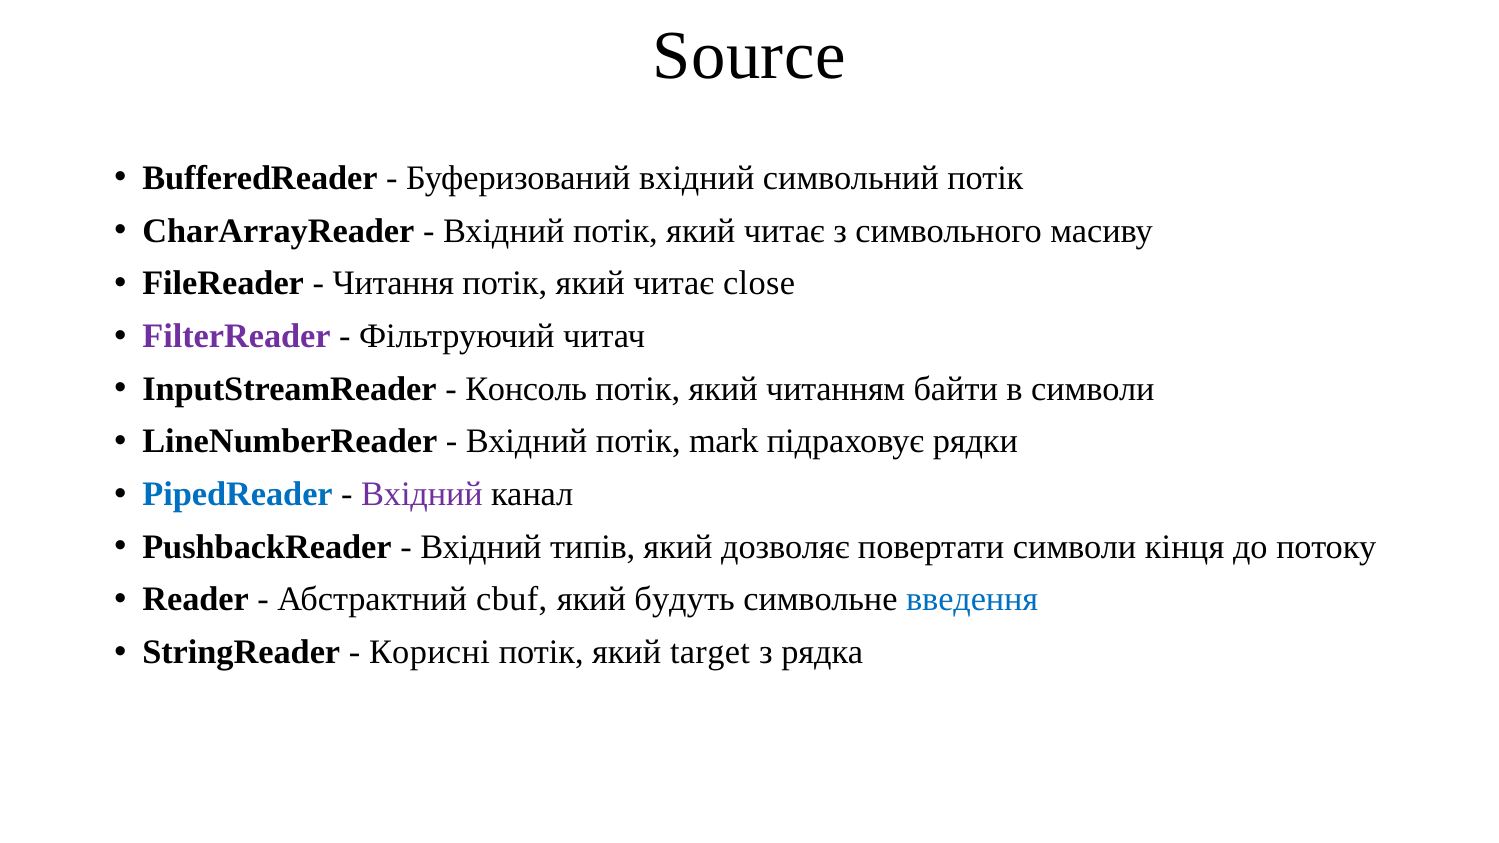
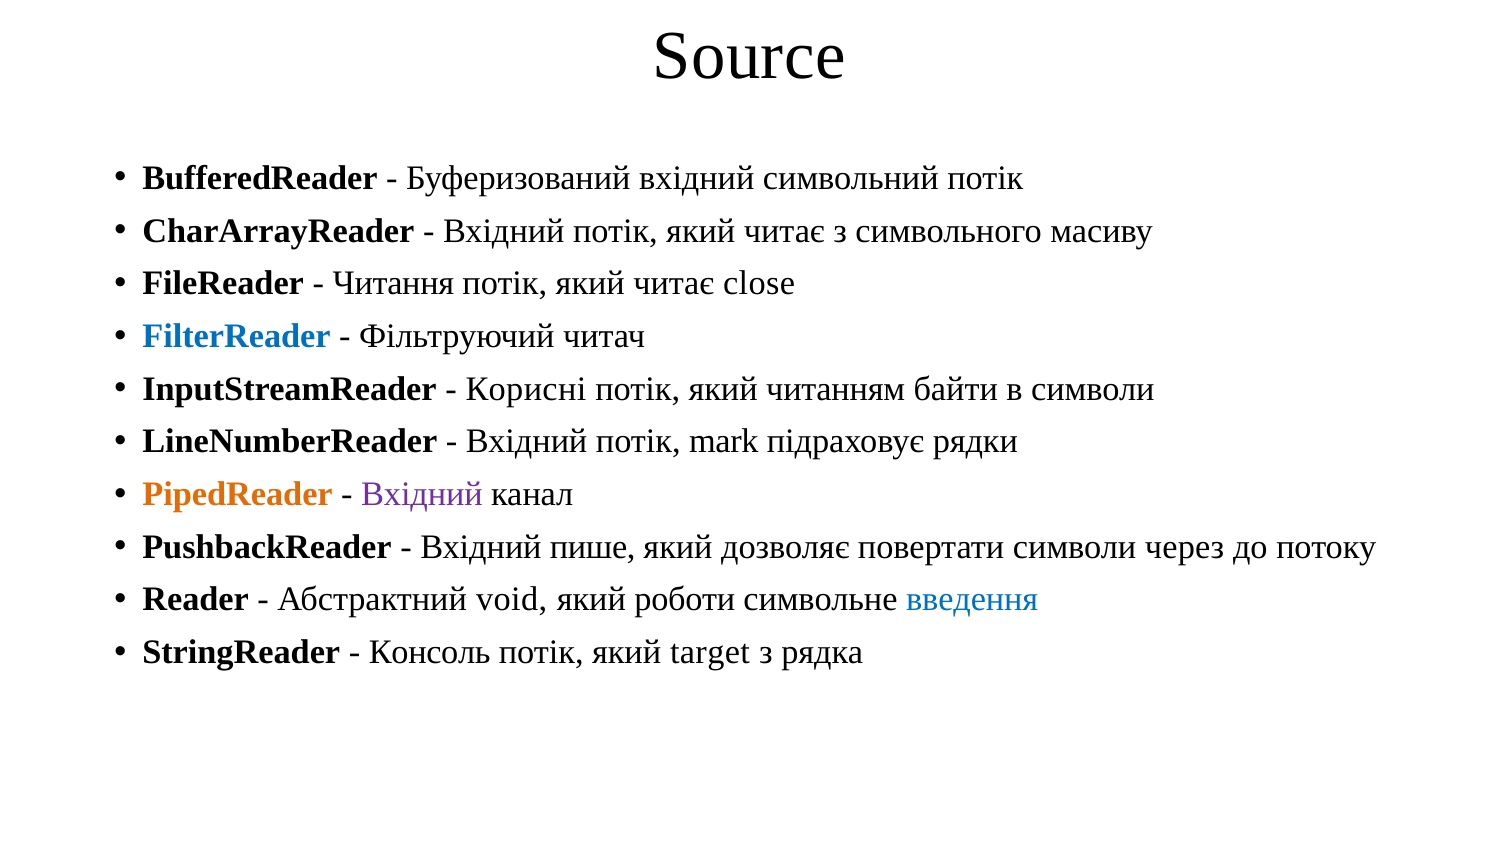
FilterReader colour: purple -> blue
Консоль: Консоль -> Корисні
PipedReader colour: blue -> orange
типів: типів -> пише
кінця: кінця -> через
cbuf: cbuf -> void
будуть: будуть -> роботи
Корисні: Корисні -> Консоль
